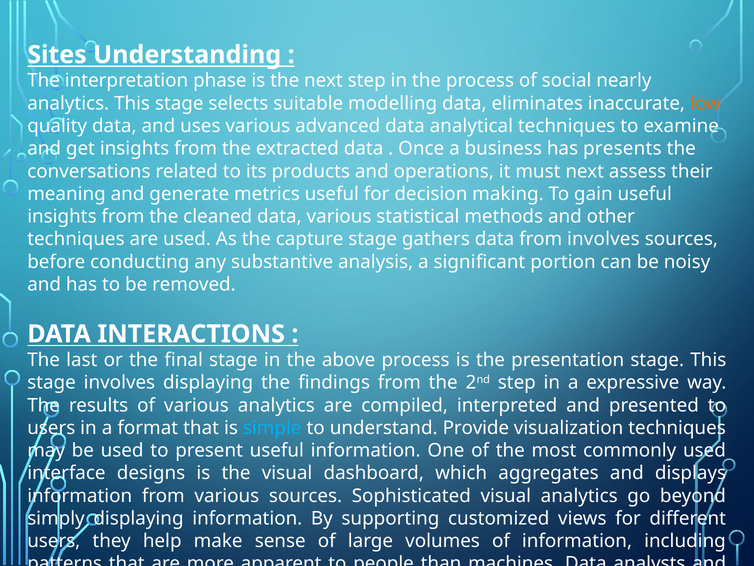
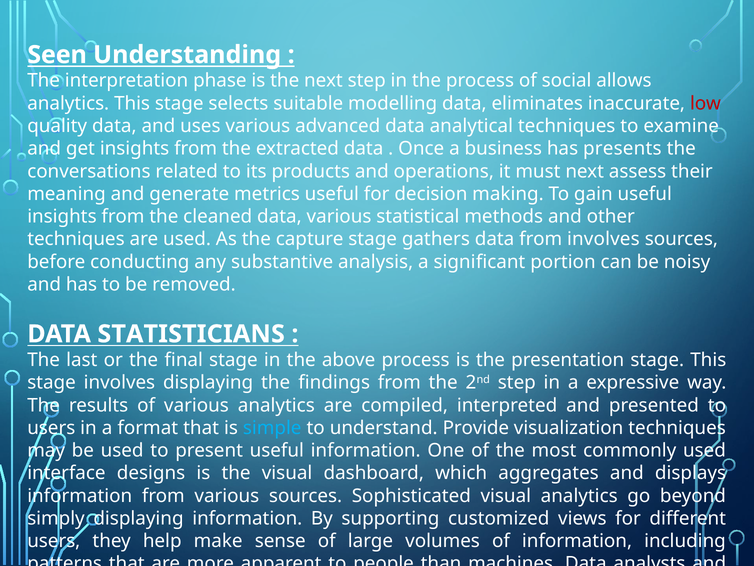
Sites: Sites -> Seen
nearly: nearly -> allows
low colour: orange -> red
DATA INTERACTIONS: INTERACTIONS -> STATISTICIANS
